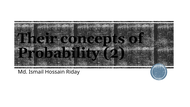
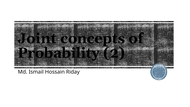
Their: Their -> Joint
